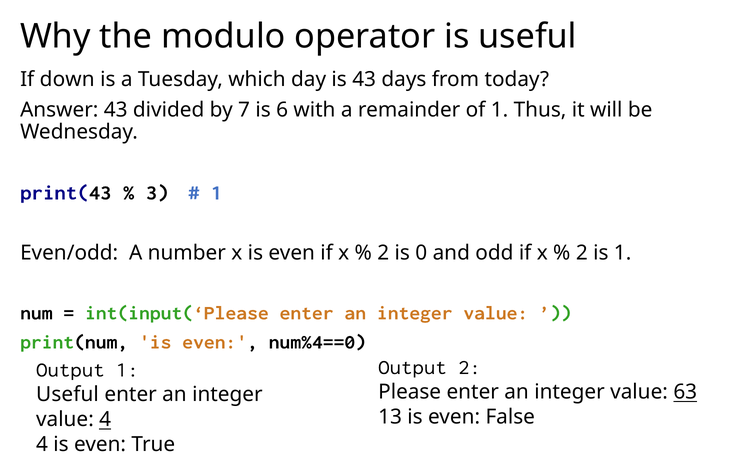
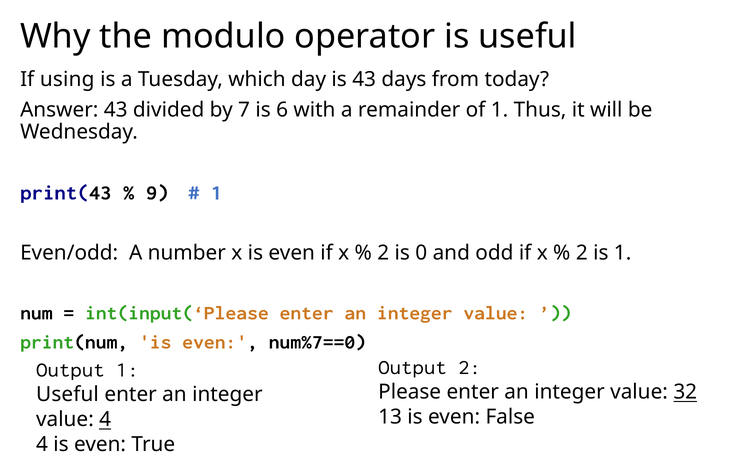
down: down -> using
3: 3 -> 9
num%4==0: num%4==0 -> num%7==0
63: 63 -> 32
